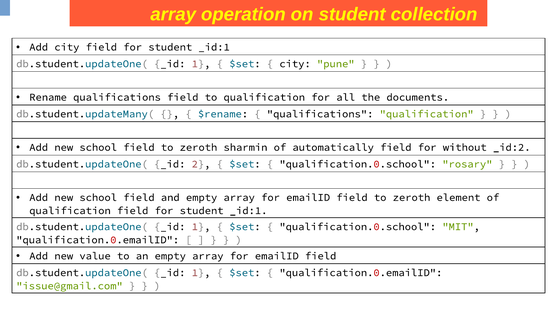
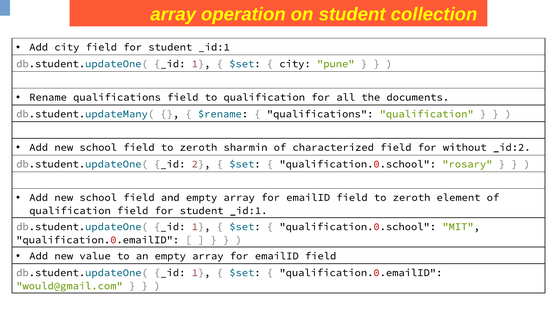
automatically: automatically -> characterized
issue@gmail.com: issue@gmail.com -> would@gmail.com
